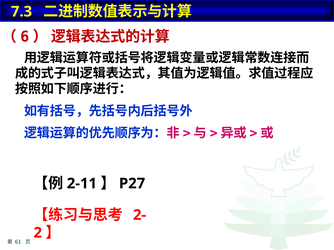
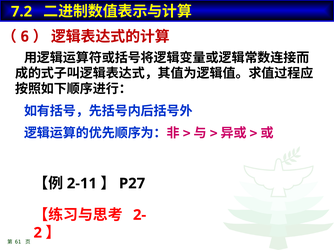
7.3: 7.3 -> 7.2
